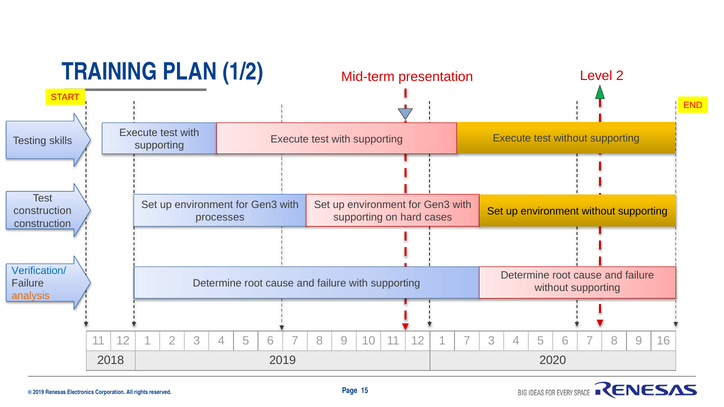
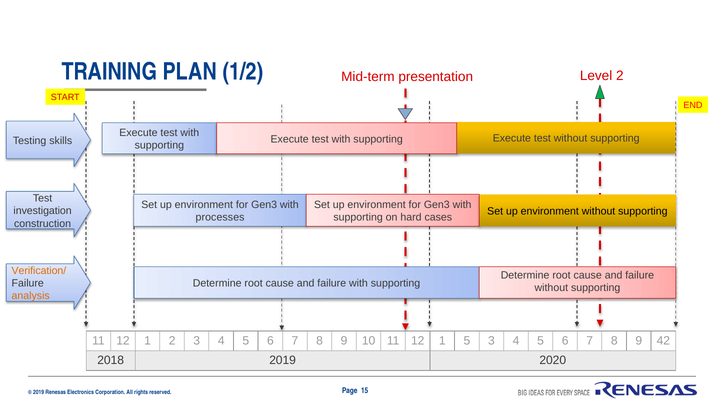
construction at (43, 211): construction -> investigation
Verification/ colour: blue -> orange
1 7: 7 -> 5
16: 16 -> 42
